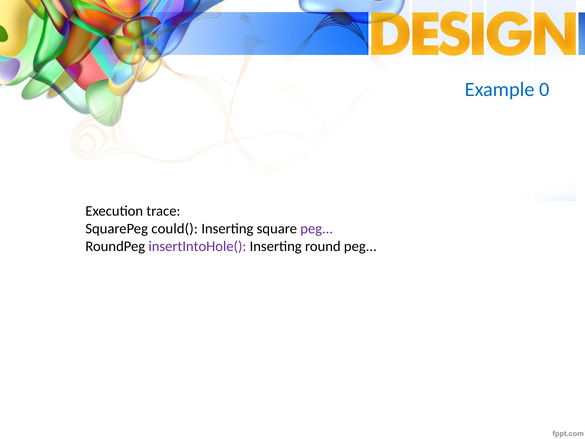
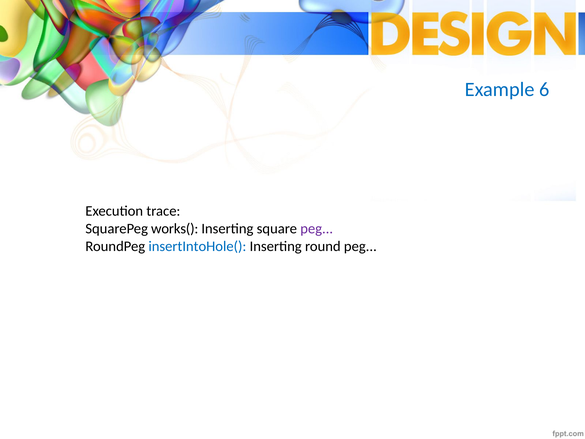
0: 0 -> 6
could(: could( -> works(
insertIntoHole( colour: purple -> blue
